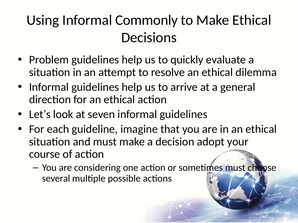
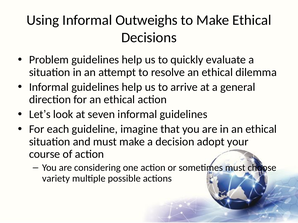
Commonly: Commonly -> Outweighs
several: several -> variety
